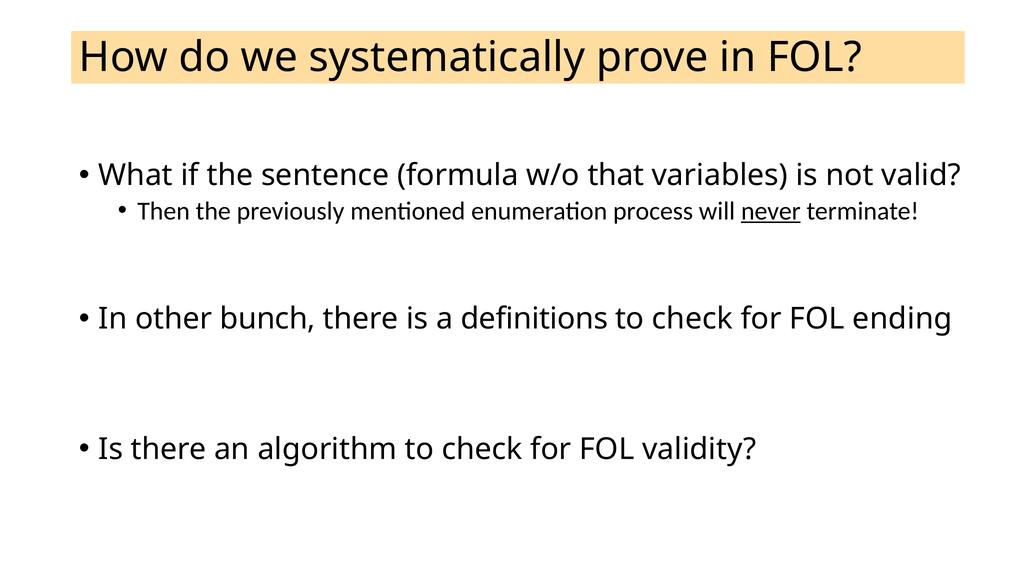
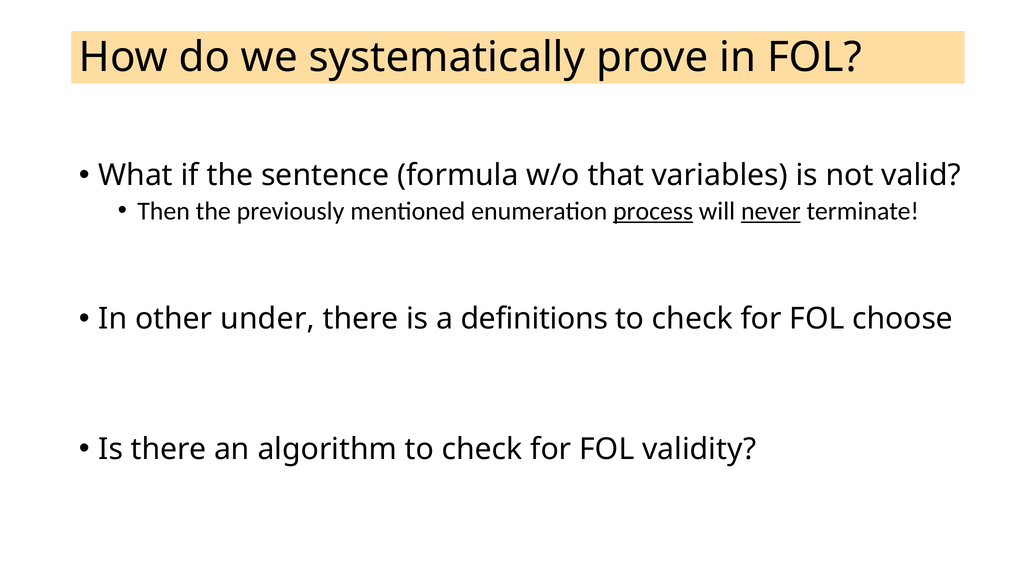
process underline: none -> present
bunch: bunch -> under
ending: ending -> choose
